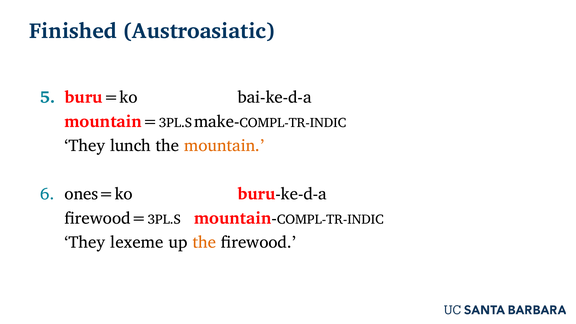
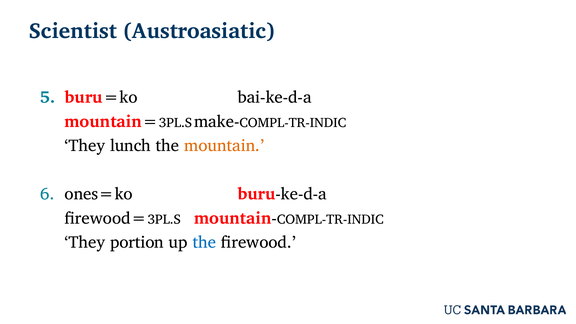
Finished: Finished -> Scientist
lexeme: lexeme -> portion
the at (204, 242) colour: orange -> blue
